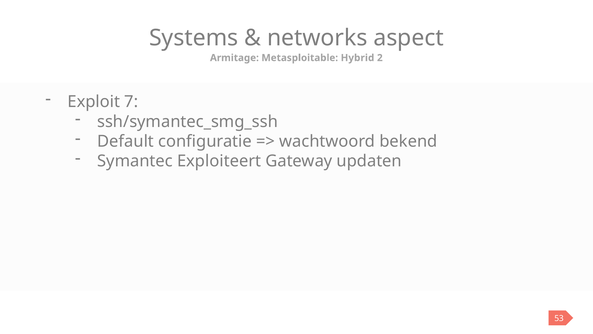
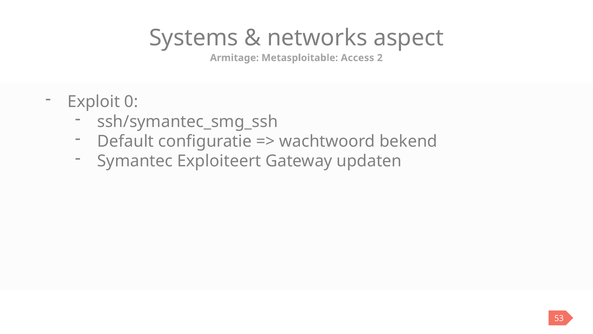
Hybrid: Hybrid -> Access
7: 7 -> 0
